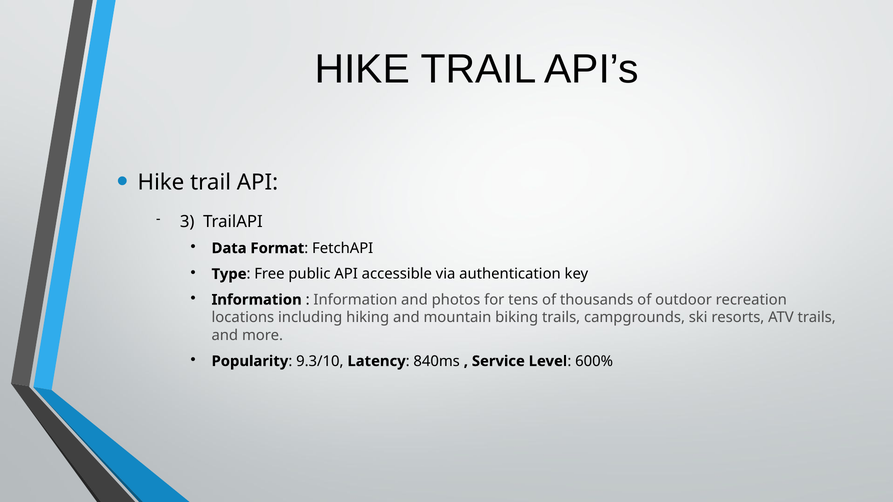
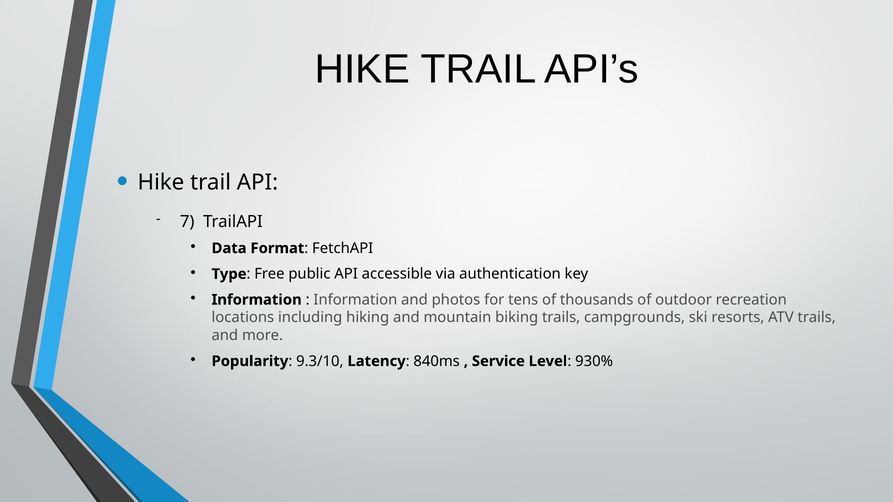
3: 3 -> 7
600%: 600% -> 930%
